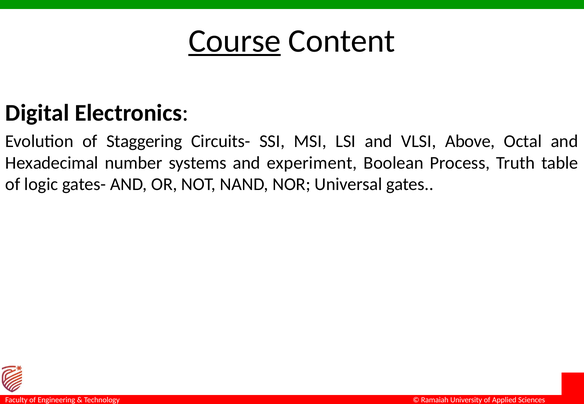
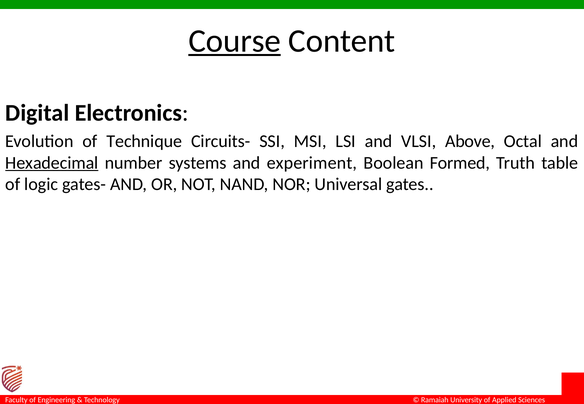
Staggering: Staggering -> Technique
Hexadecimal underline: none -> present
Process: Process -> Formed
